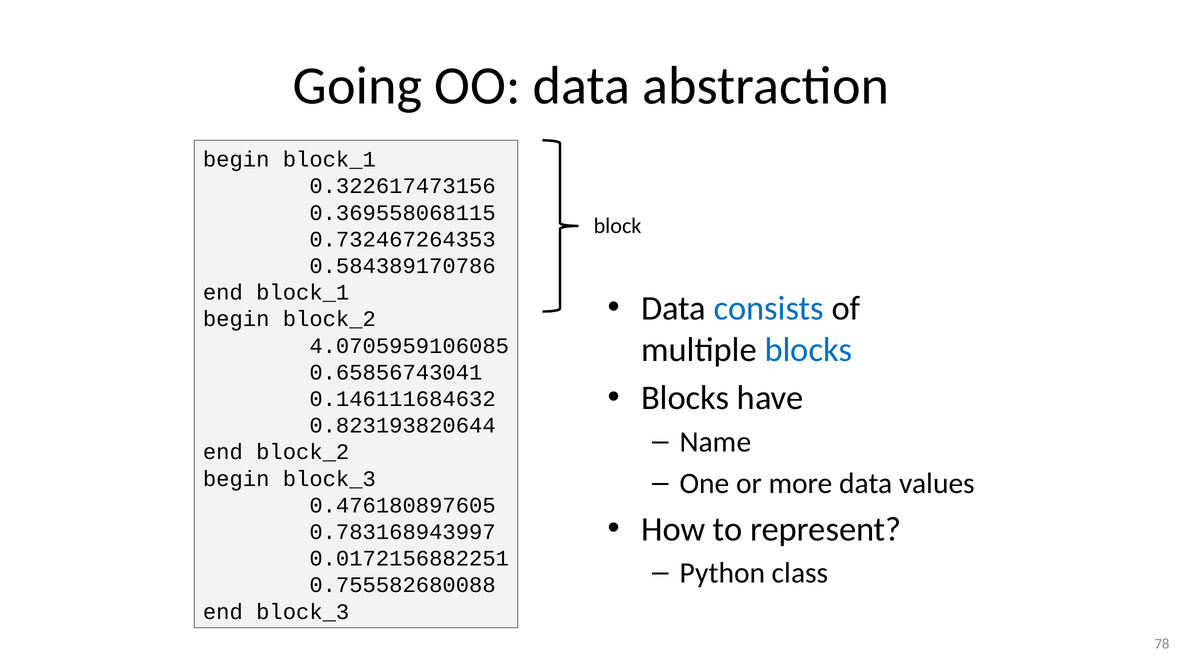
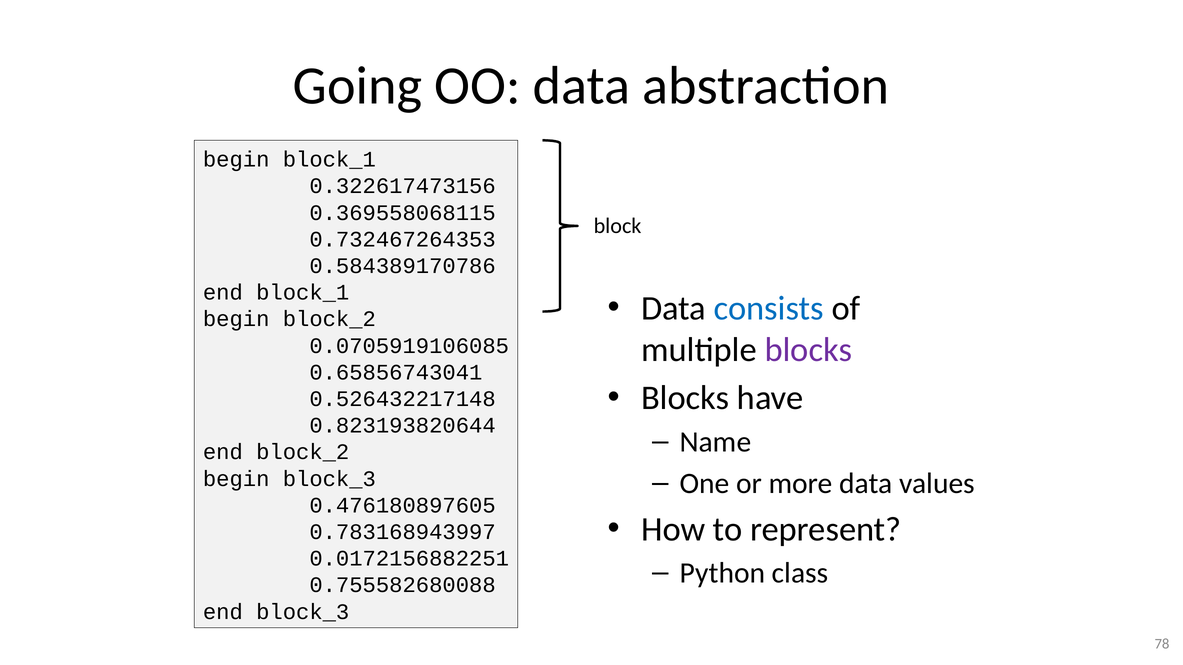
blocks at (808, 350) colour: blue -> purple
4.0705959106085: 4.0705959106085 -> 0.0705919106085
0.146111684632: 0.146111684632 -> 0.526432217148
